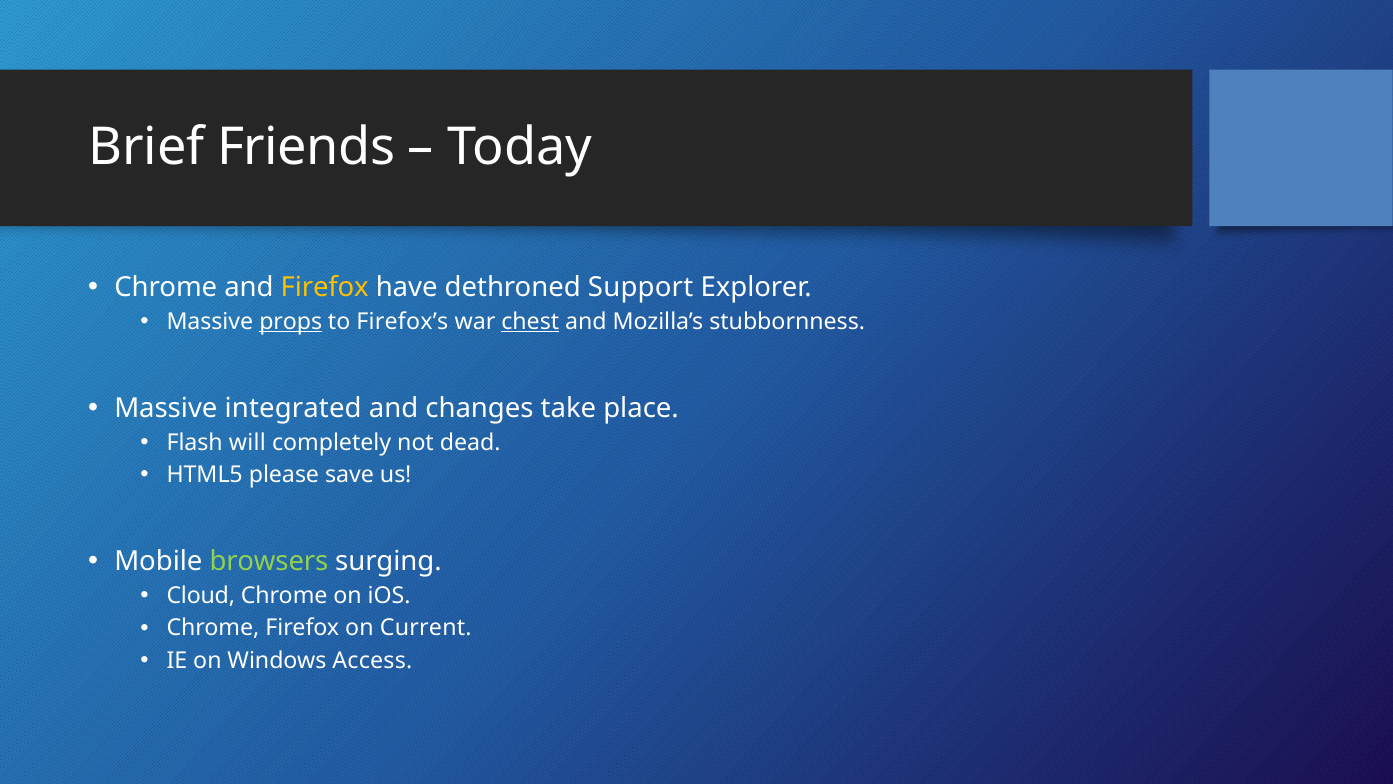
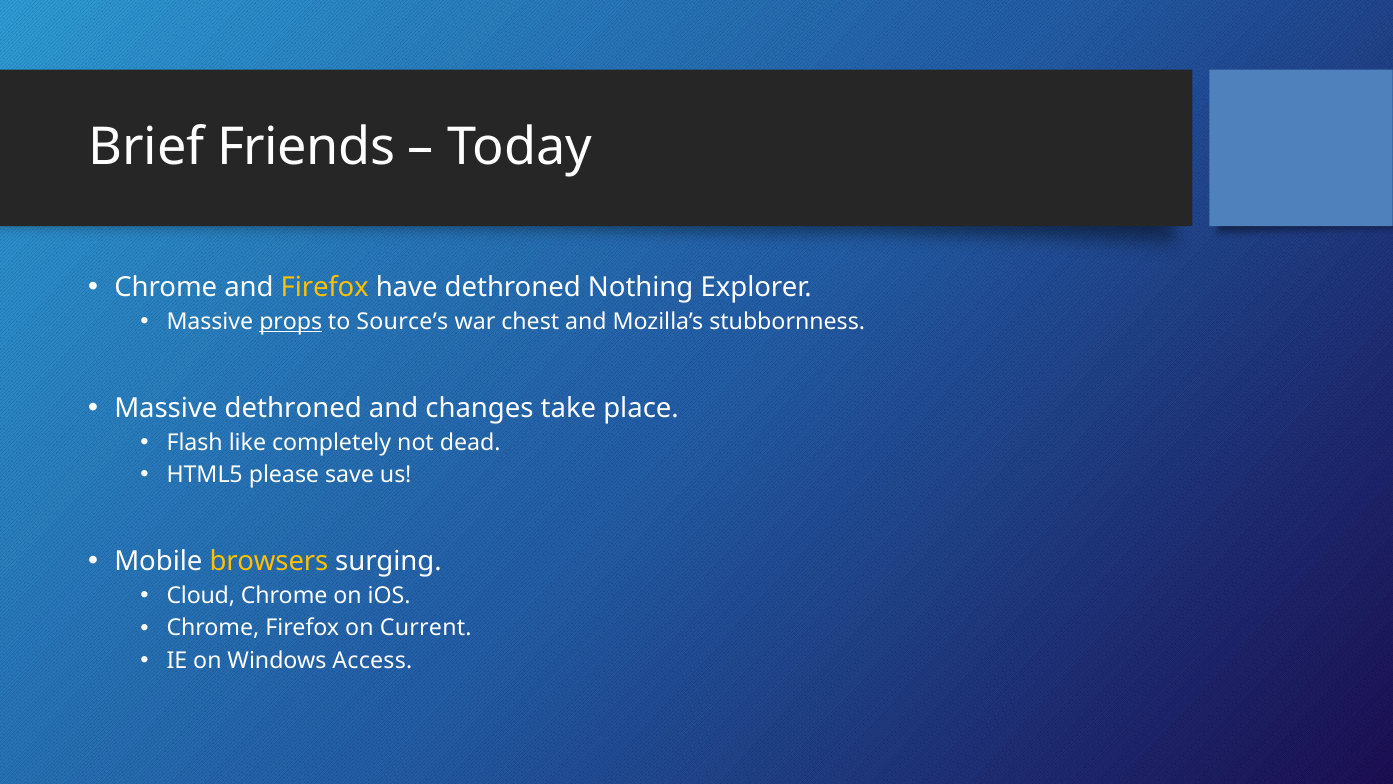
Support: Support -> Nothing
Firefox’s: Firefox’s -> Source’s
chest underline: present -> none
Massive integrated: integrated -> dethroned
will: will -> like
browsers colour: light green -> yellow
